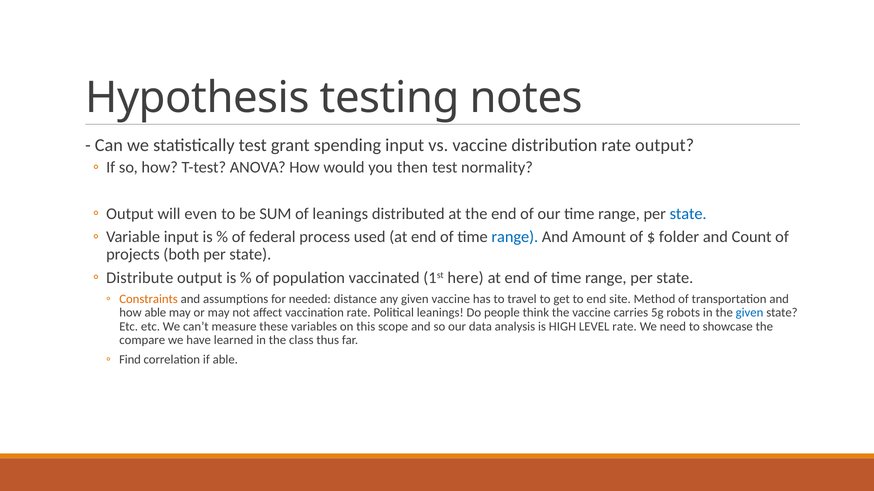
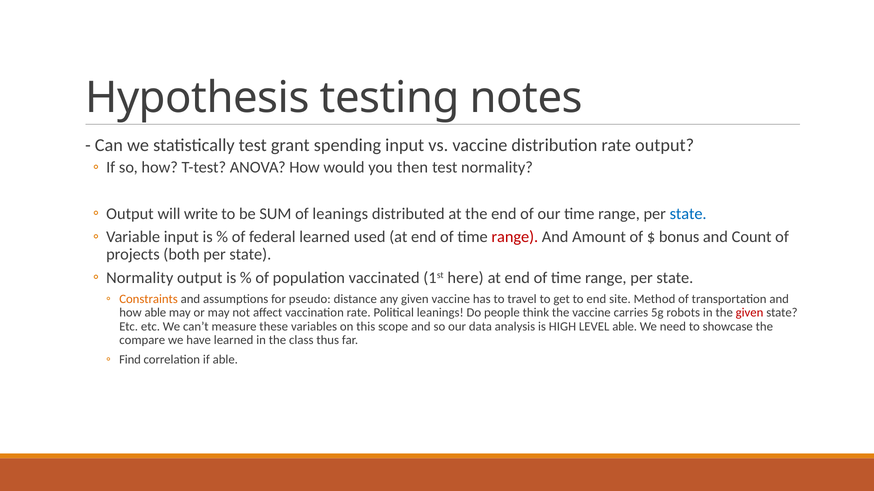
even: even -> write
federal process: process -> learned
range at (515, 237) colour: blue -> red
folder: folder -> bonus
Distribute at (140, 278): Distribute -> Normality
needed: needed -> pseudo
given at (750, 313) colour: blue -> red
LEVEL rate: rate -> able
